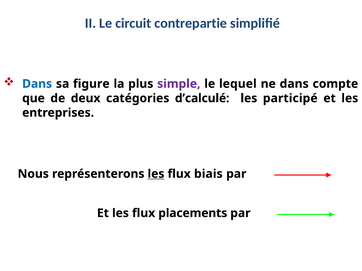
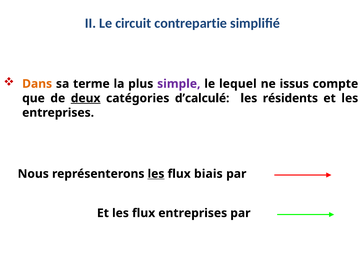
Dans at (37, 84) colour: blue -> orange
figure: figure -> terme
ne dans: dans -> issus
deux underline: none -> present
participé: participé -> résidents
flux placements: placements -> entreprises
